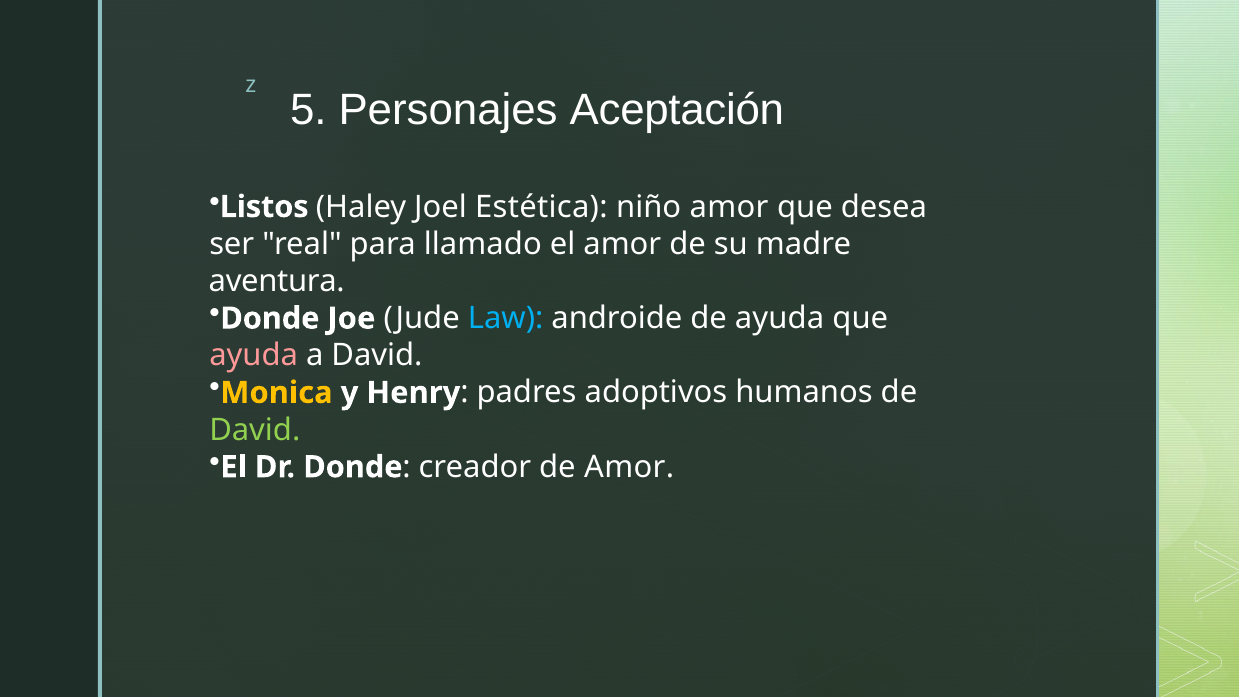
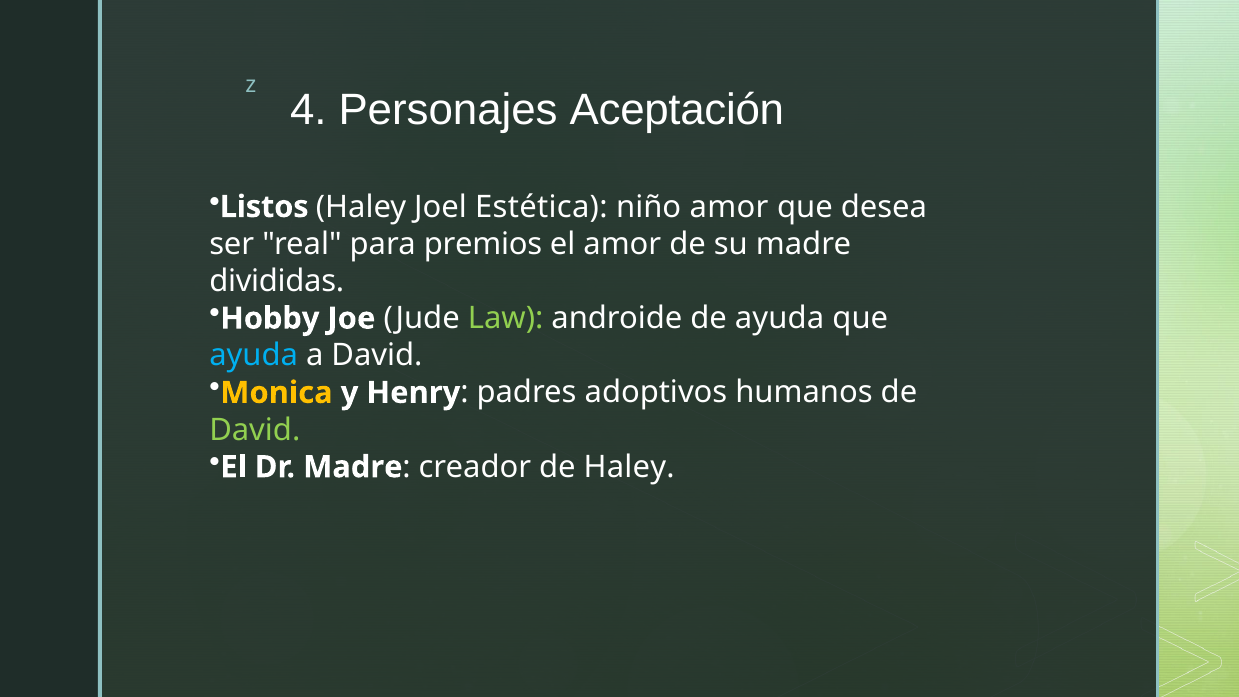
5: 5 -> 4
llamado: llamado -> premios
aventura: aventura -> divididas
Donde at (270, 318): Donde -> Hobby
Law colour: light blue -> light green
ayuda at (254, 356) colour: pink -> light blue
Dr Donde: Donde -> Madre
de Amor: Amor -> Haley
